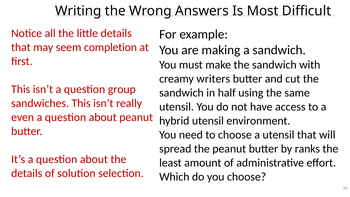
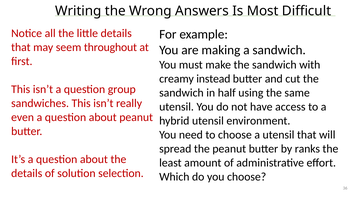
completion: completion -> throughout
writers: writers -> instead
